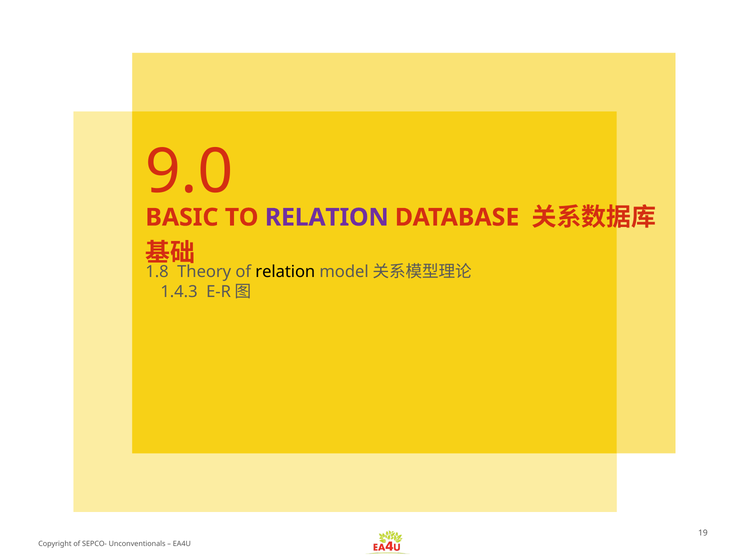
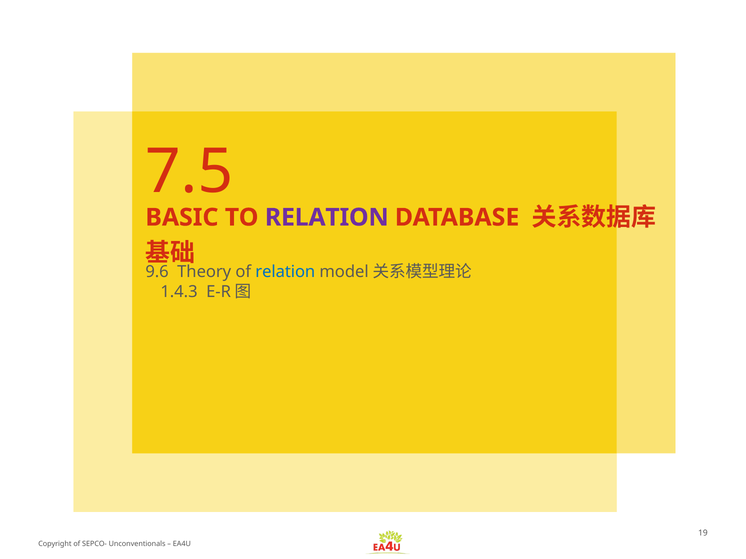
9.0: 9.0 -> 7.5
1.8: 1.8 -> 9.6
relation at (285, 272) colour: black -> blue
